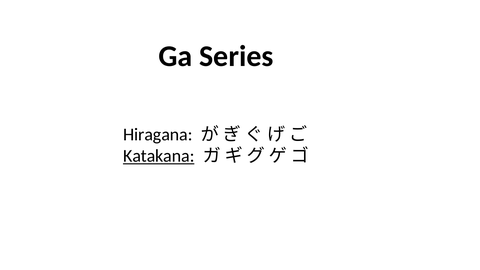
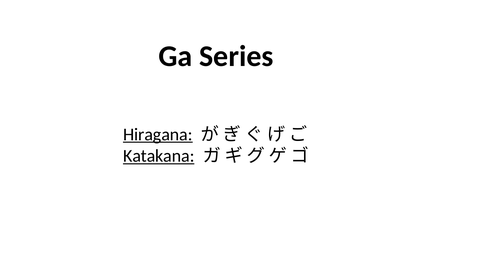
Hiragana underline: none -> present
